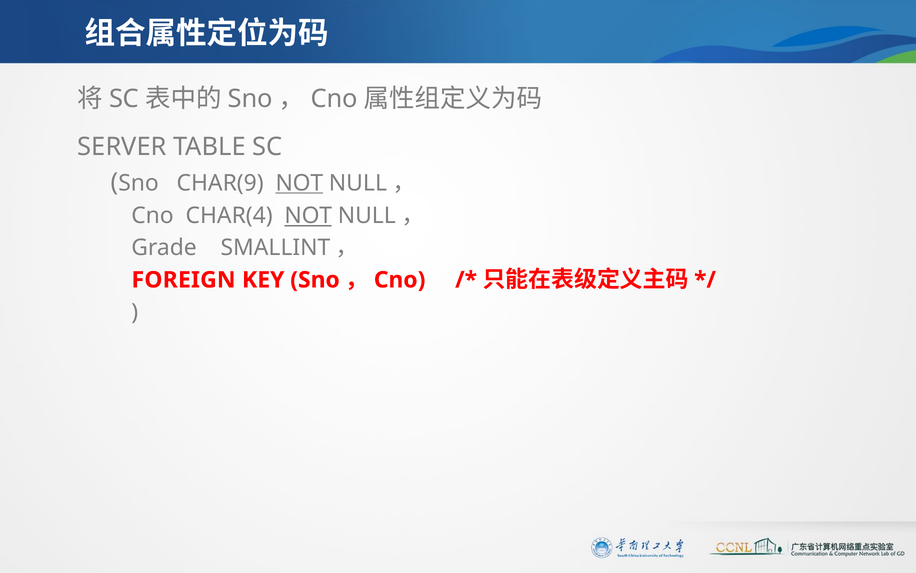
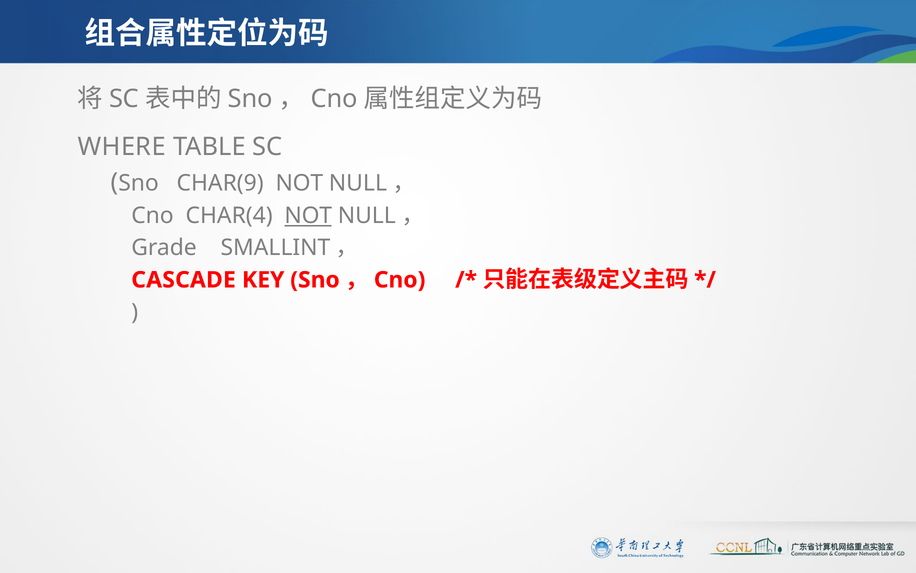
SERVER: SERVER -> WHERE
NOT at (299, 183) underline: present -> none
FOREIGN: FOREIGN -> CASCADE
